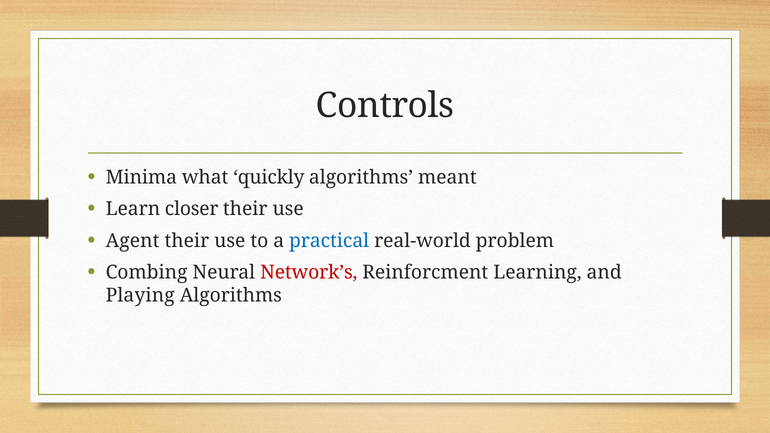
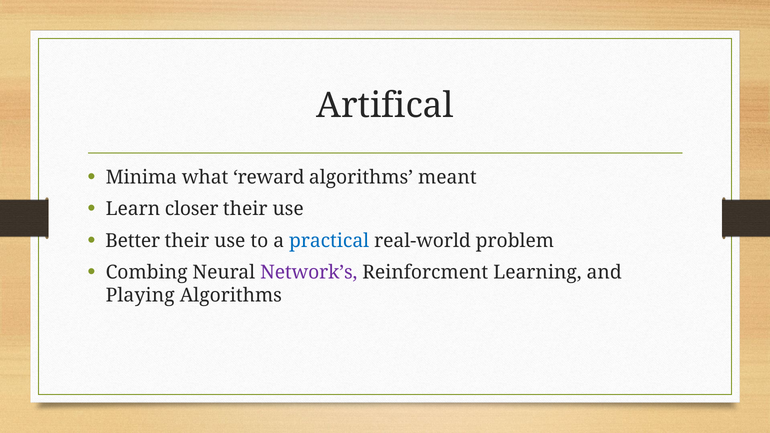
Controls: Controls -> Artifical
quickly: quickly -> reward
Agent: Agent -> Better
Network’s colour: red -> purple
